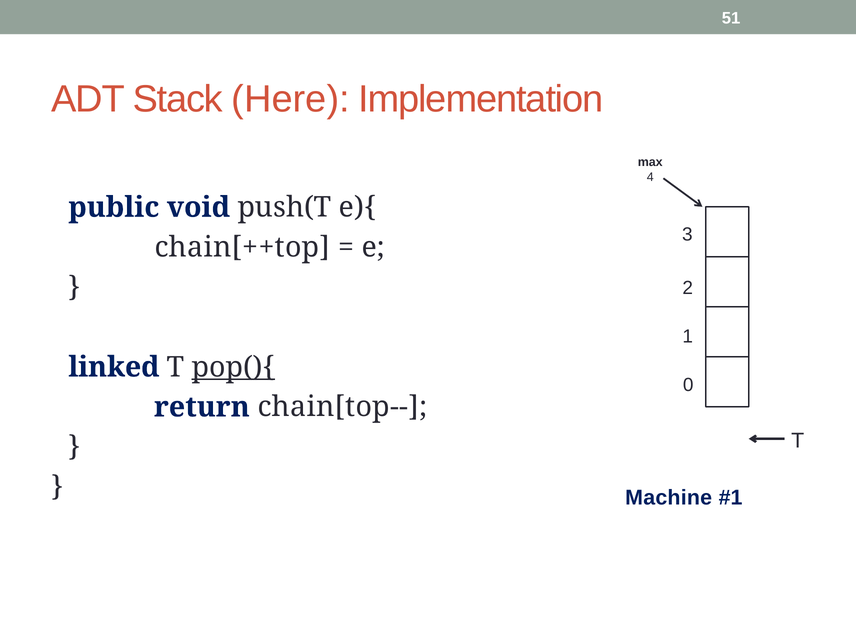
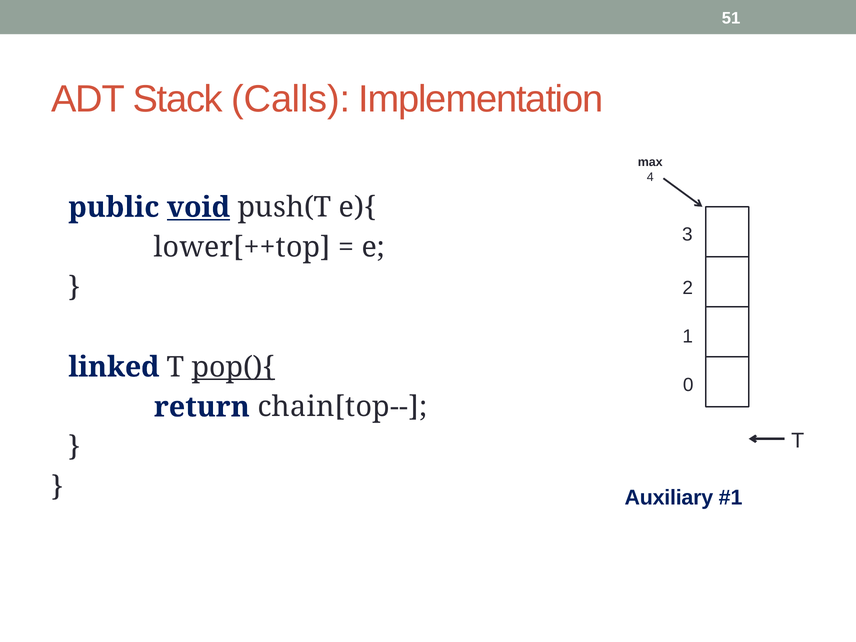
Here: Here -> Calls
void underline: none -> present
chain[++top: chain[++top -> lower[++top
Machine: Machine -> Auxiliary
